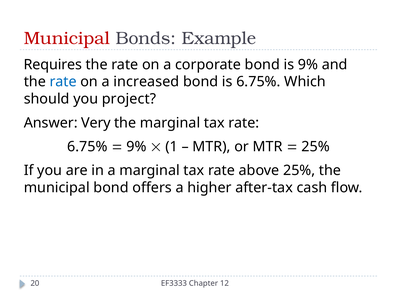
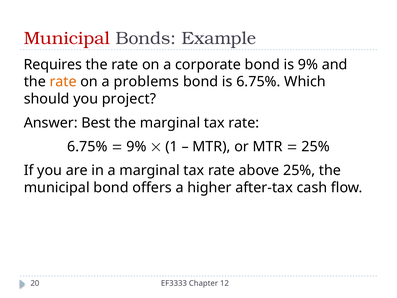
rate at (63, 82) colour: blue -> orange
increased: increased -> problems
Very: Very -> Best
